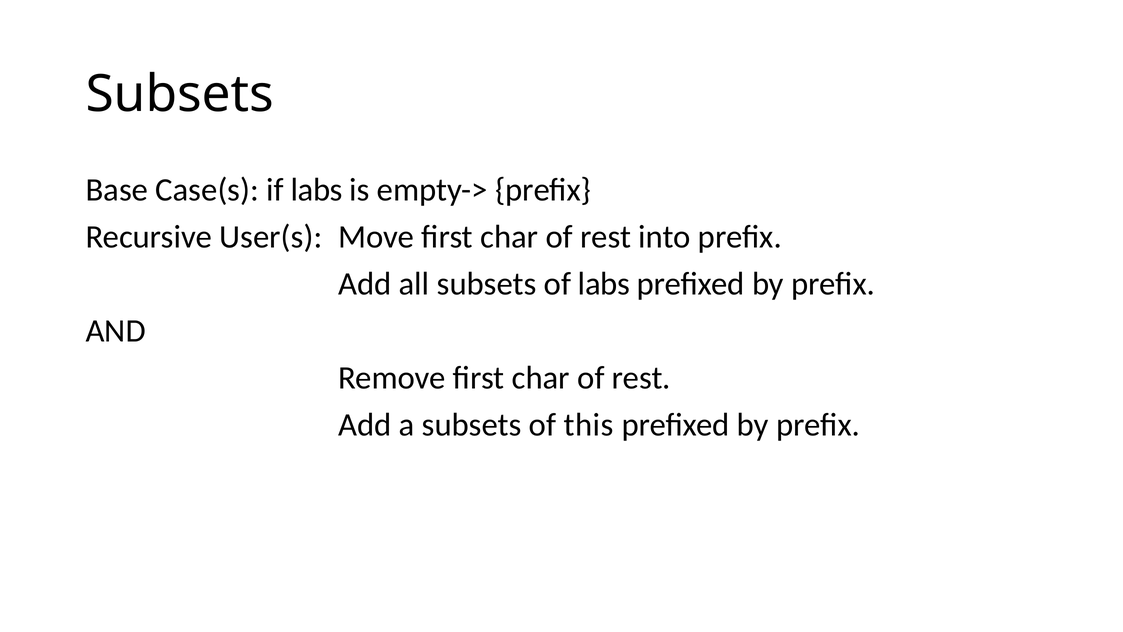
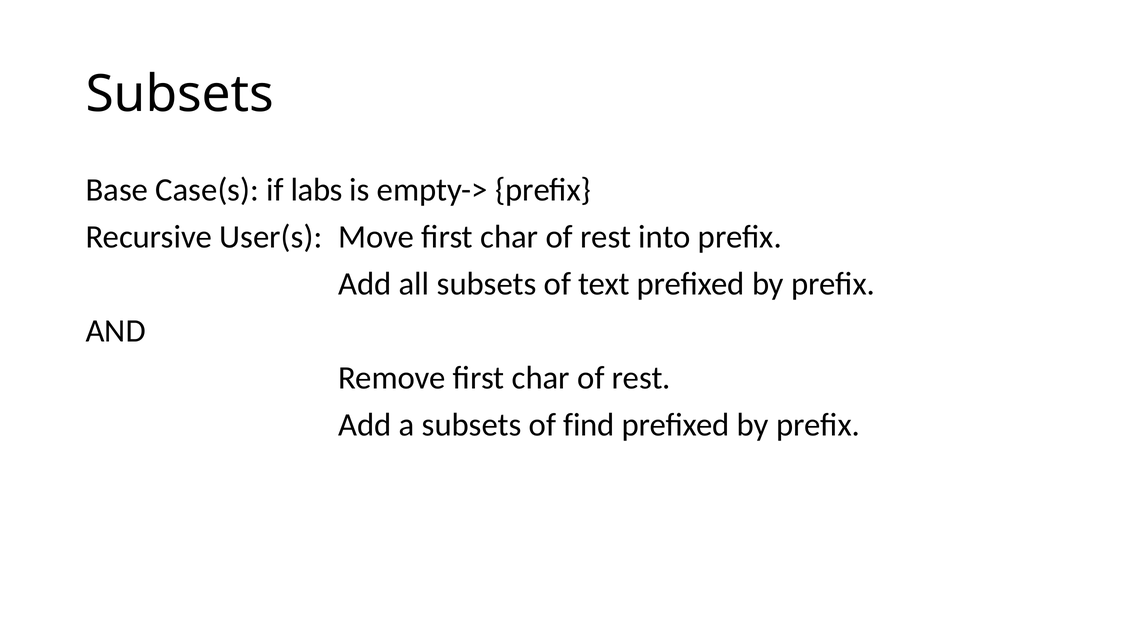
of labs: labs -> text
this: this -> find
